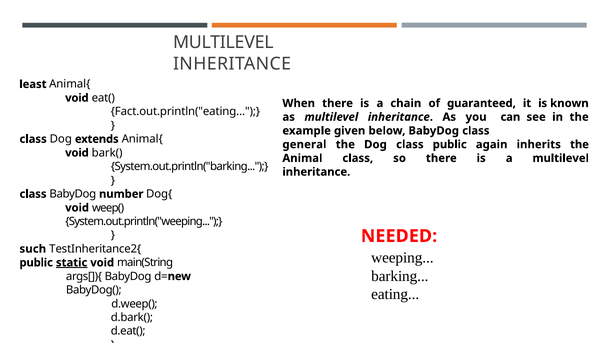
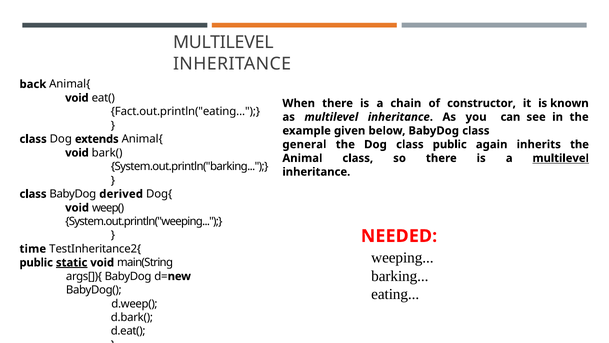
least: least -> back
guaranteed: guaranteed -> constructor
multilevel at (561, 158) underline: none -> present
number: number -> derived
such: such -> time
